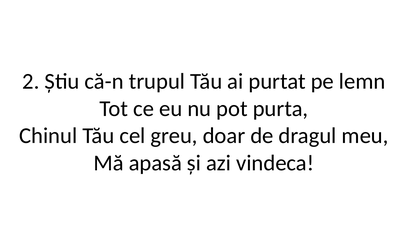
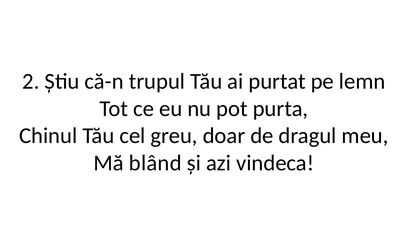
apasă: apasă -> blând
